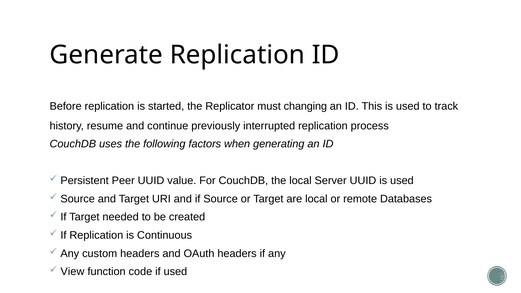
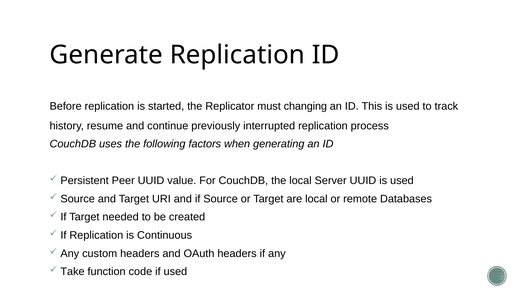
View: View -> Take
